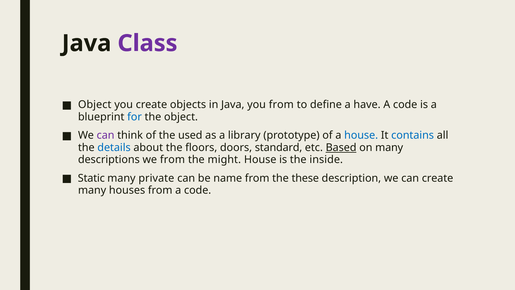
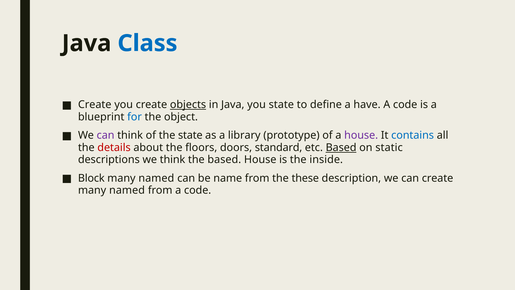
Class colour: purple -> blue
Object at (95, 105): Object -> Create
objects underline: none -> present
you from: from -> state
the used: used -> state
house at (361, 135) colour: blue -> purple
details colour: blue -> red
on many: many -> static
we from: from -> think
the might: might -> based
Static: Static -> Block
private at (156, 178): private -> named
houses at (127, 190): houses -> named
